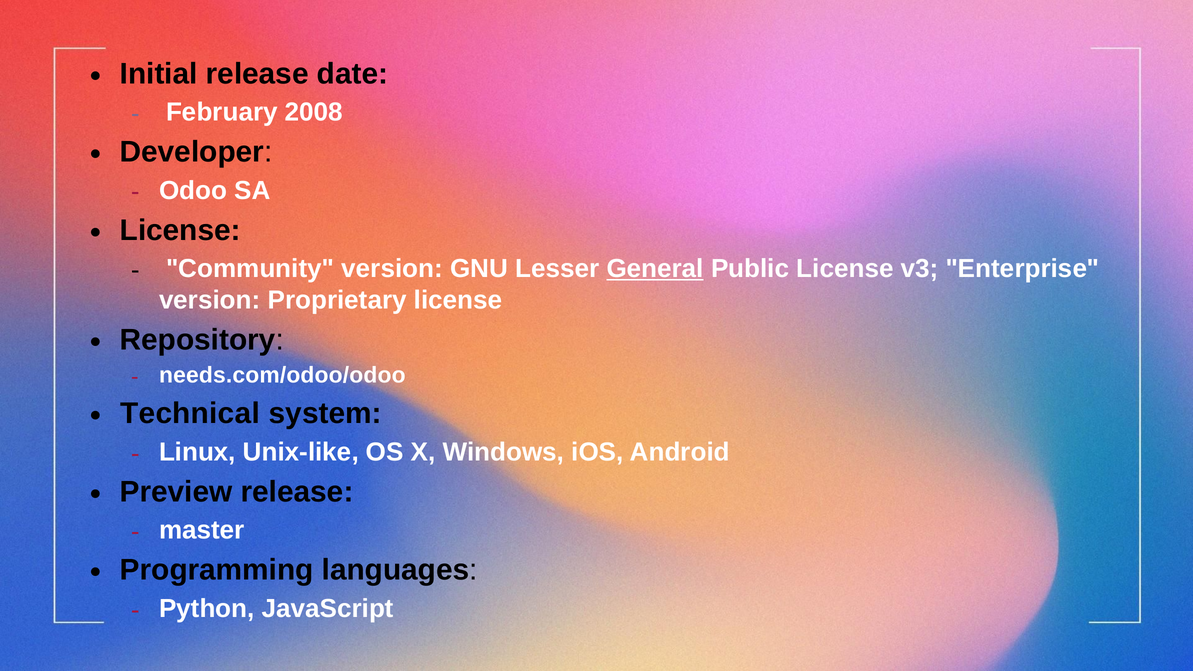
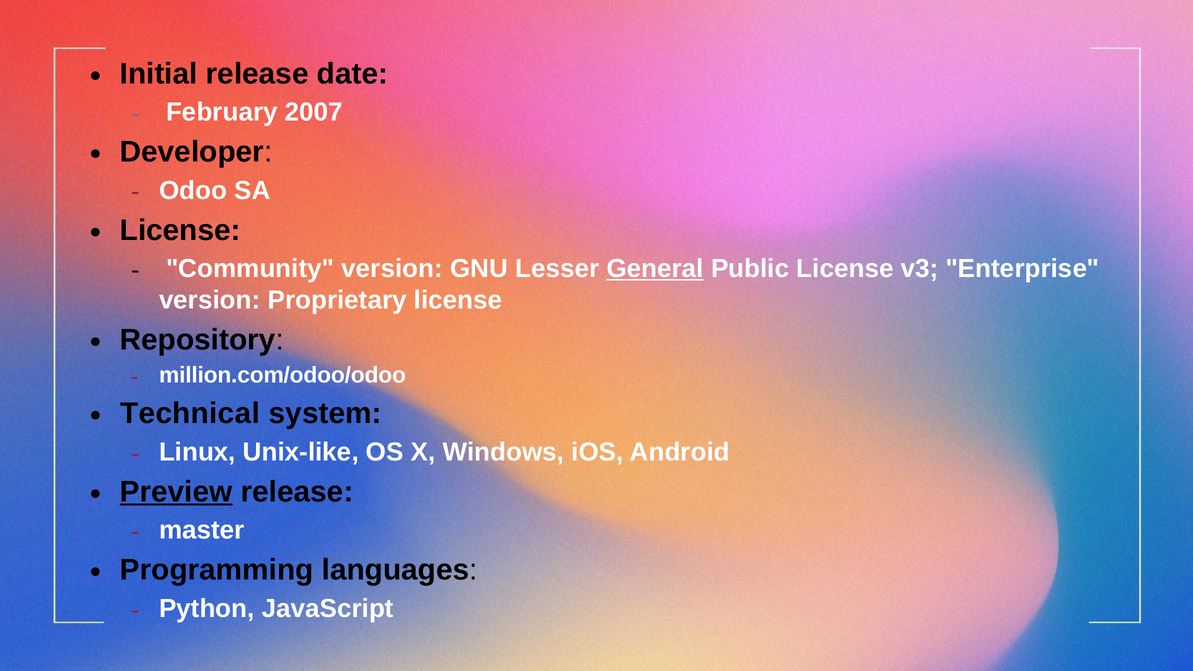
2008: 2008 -> 2007
needs.com/odoo/odoo: needs.com/odoo/odoo -> million.com/odoo/odoo
Preview underline: none -> present
